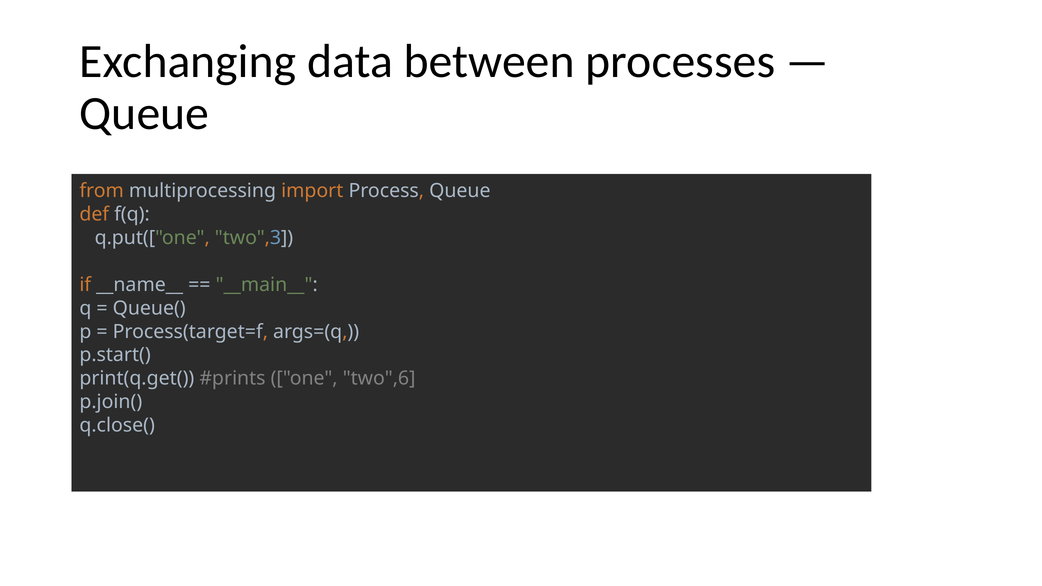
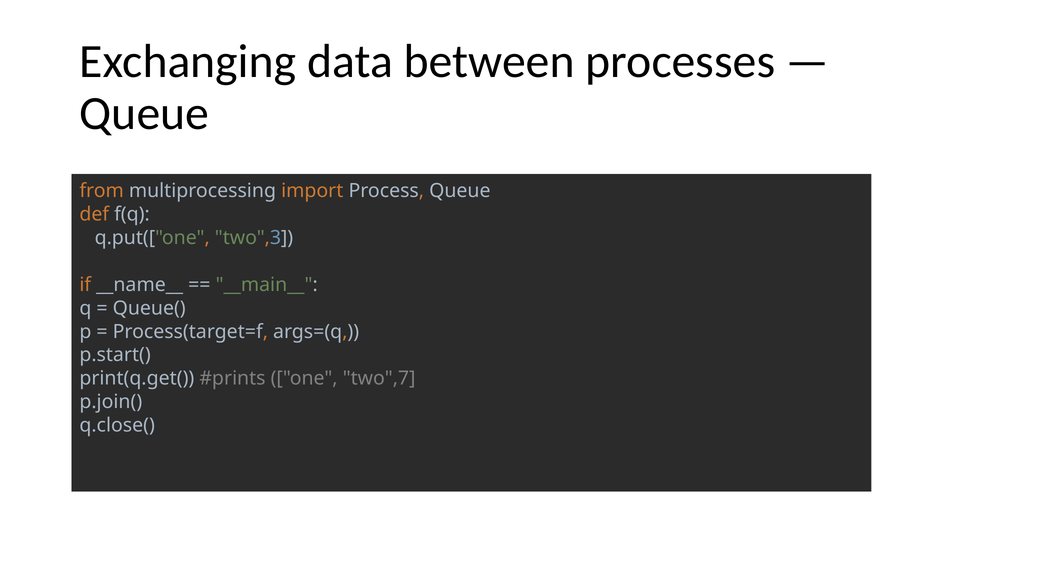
two",6: two",6 -> two",7
